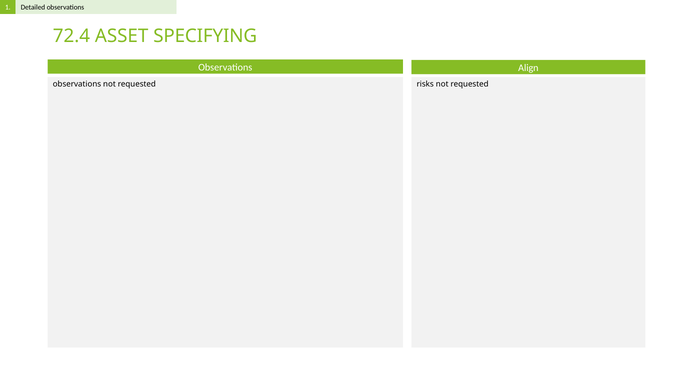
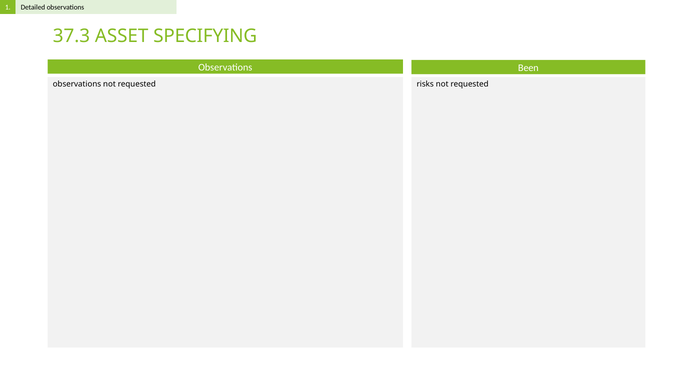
72.4: 72.4 -> 37.3
Align: Align -> Been
